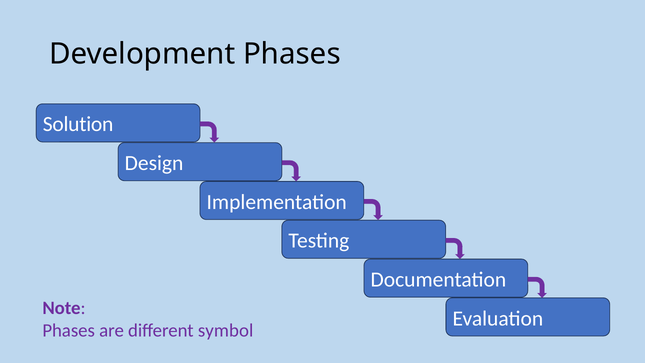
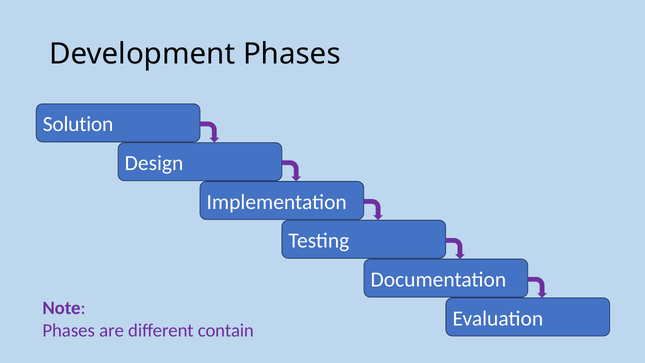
symbol: symbol -> contain
